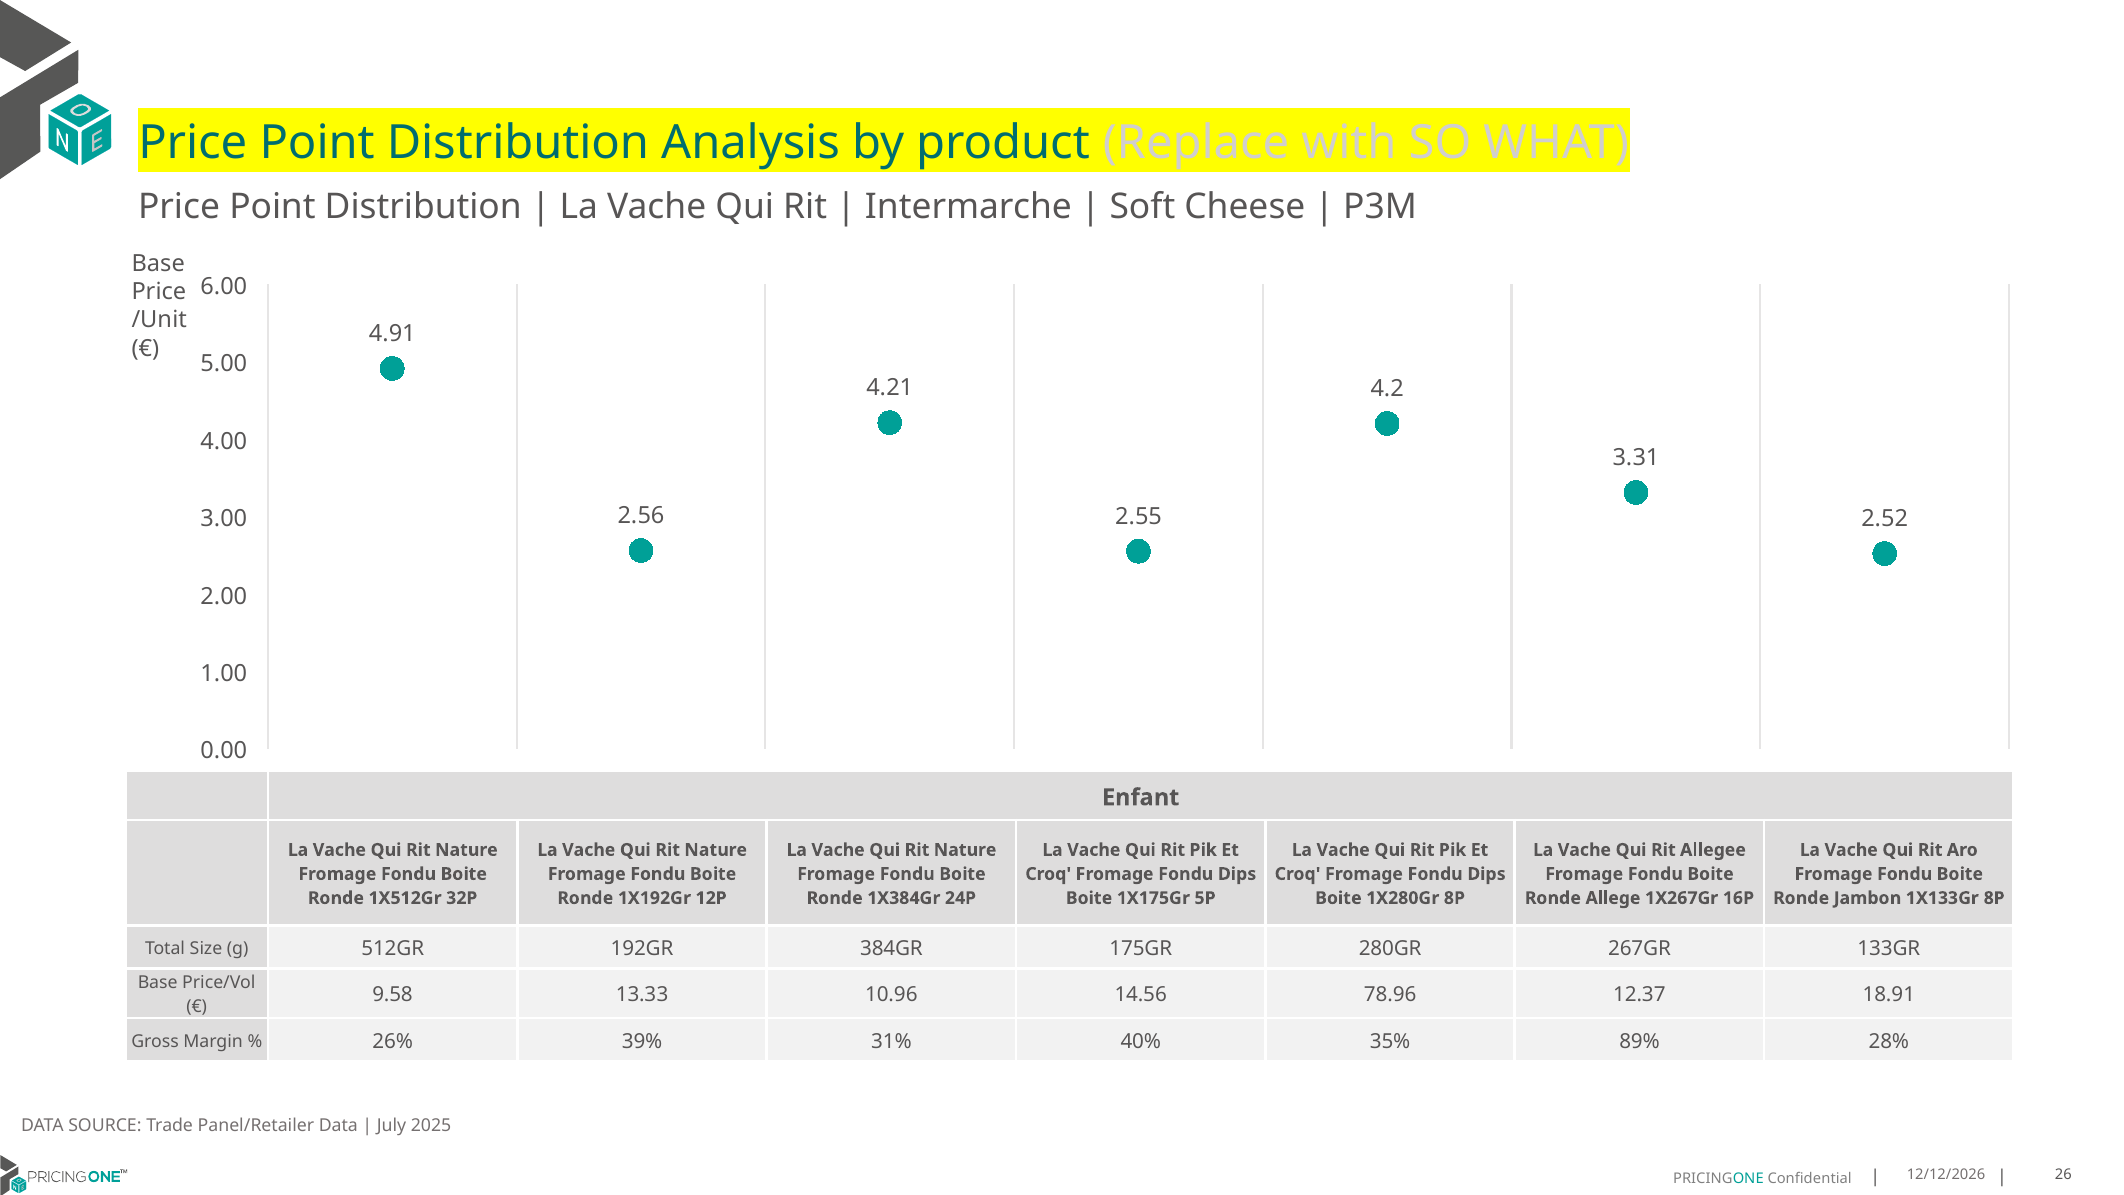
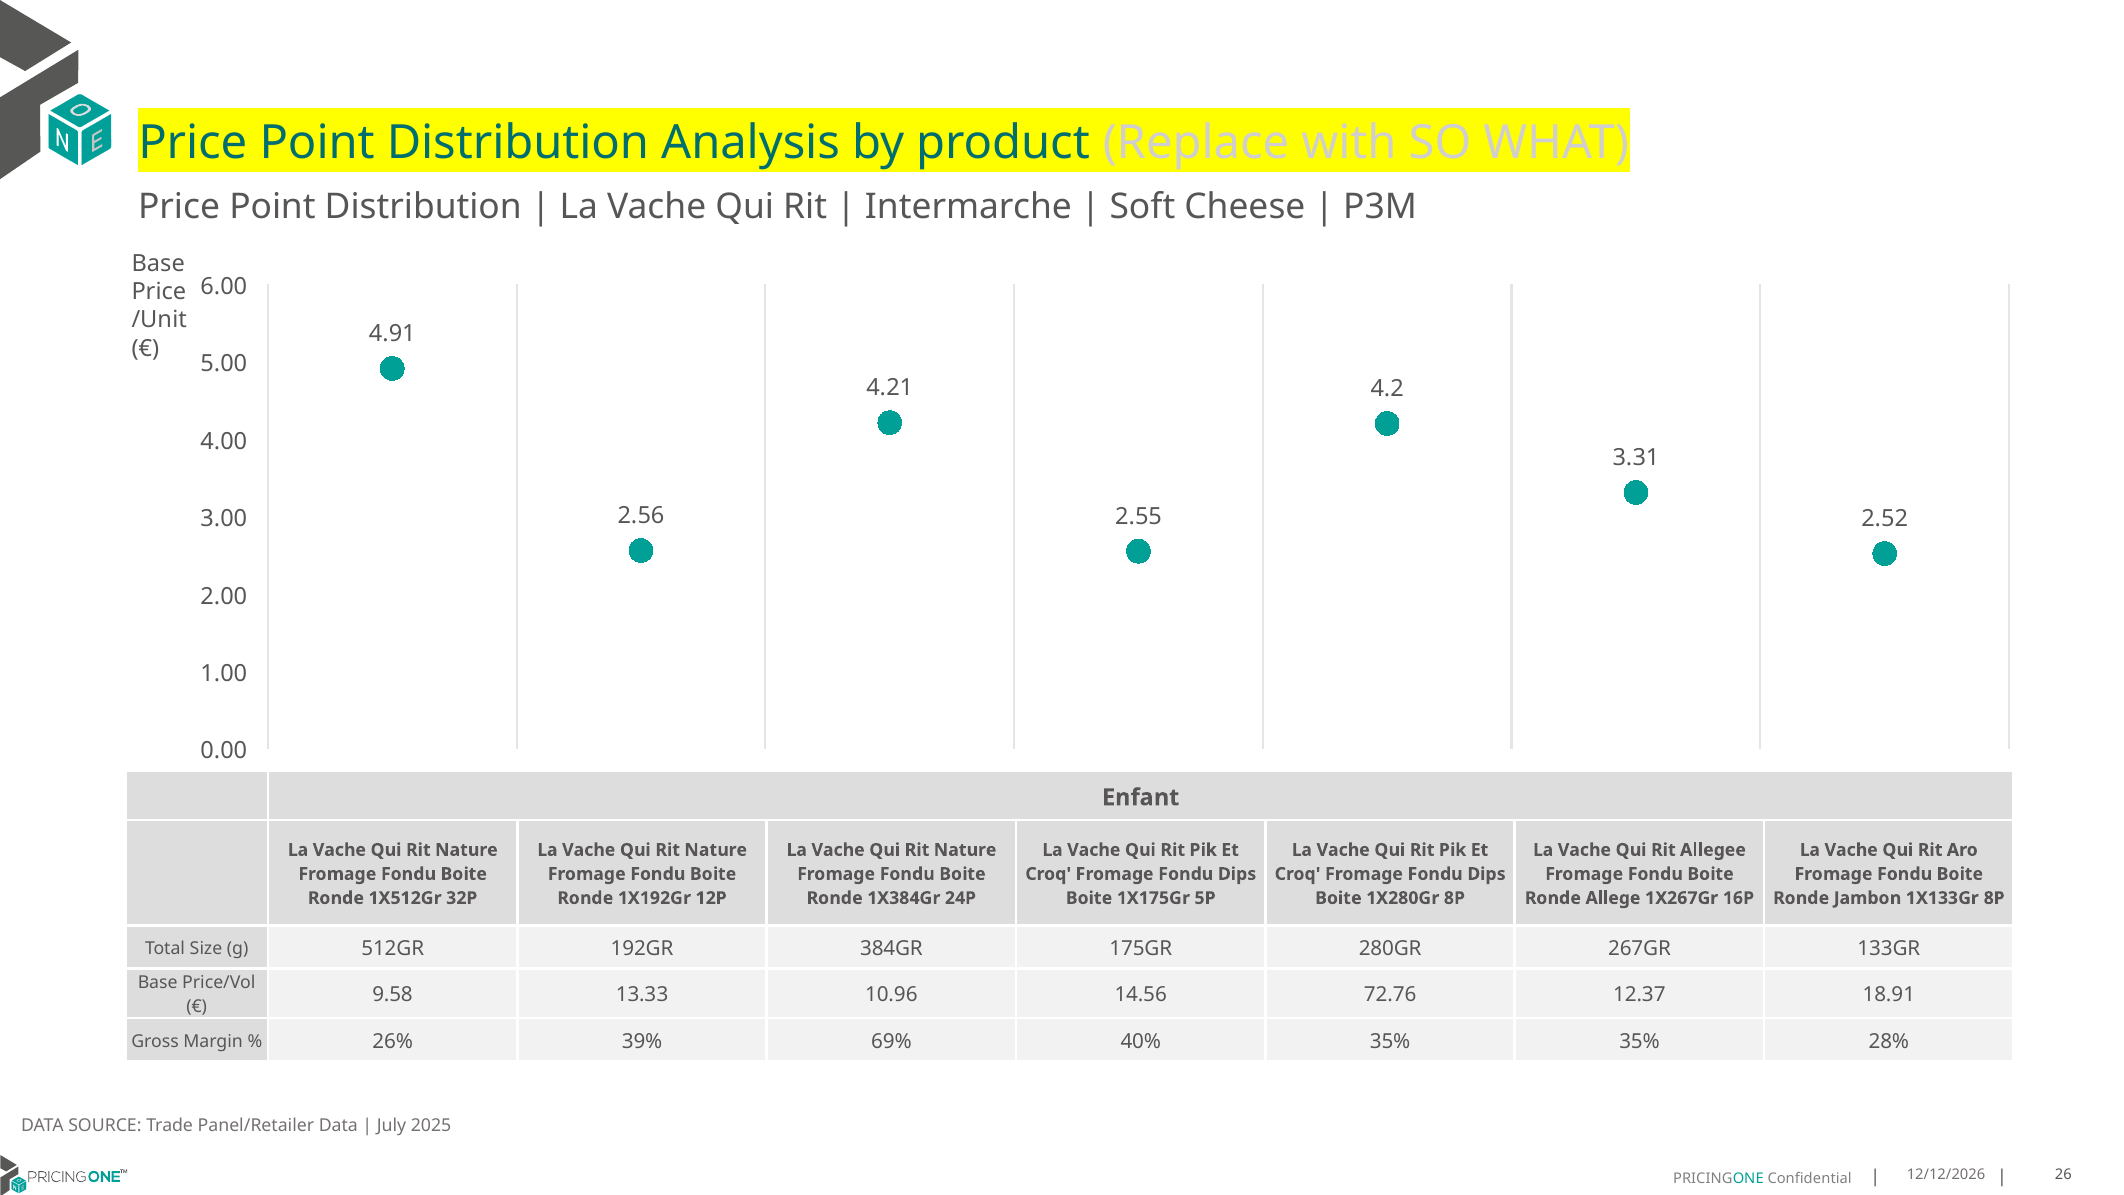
78.96: 78.96 -> 72.76
31%: 31% -> 69%
35% 89%: 89% -> 35%
